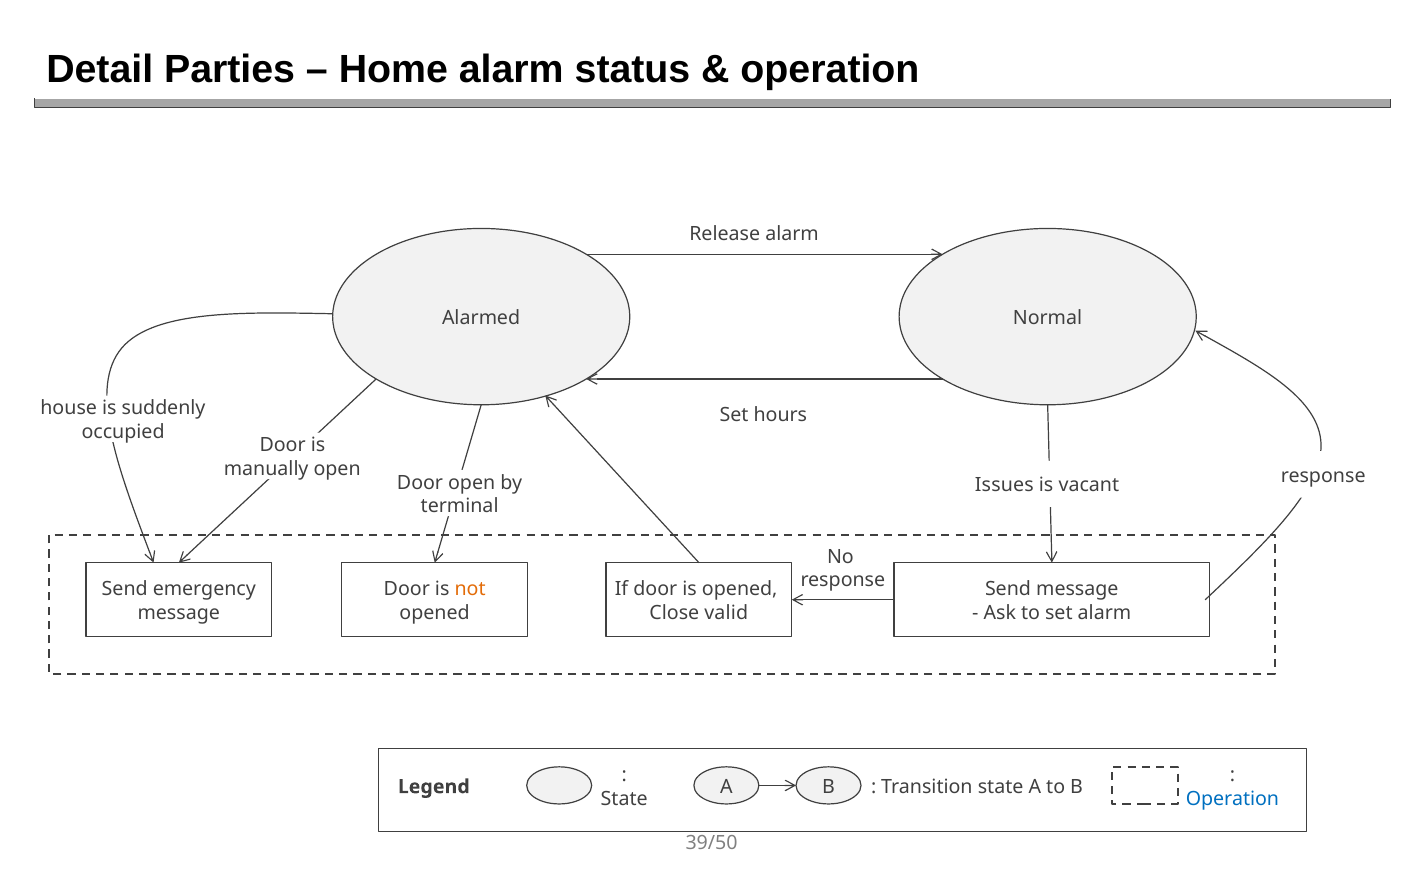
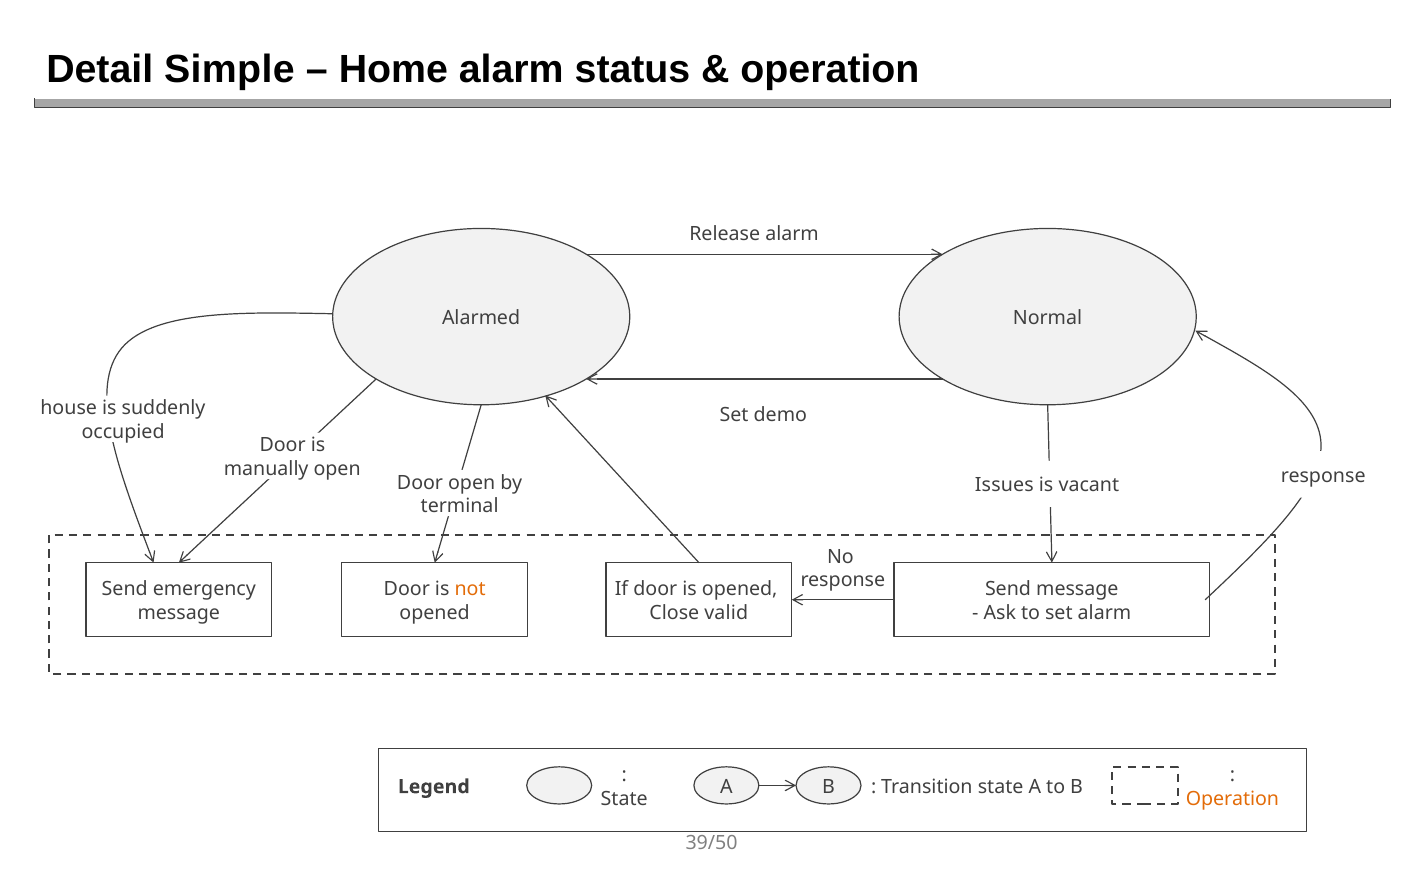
Parties: Parties -> Simple
hours: hours -> demo
Operation at (1232, 799) colour: blue -> orange
